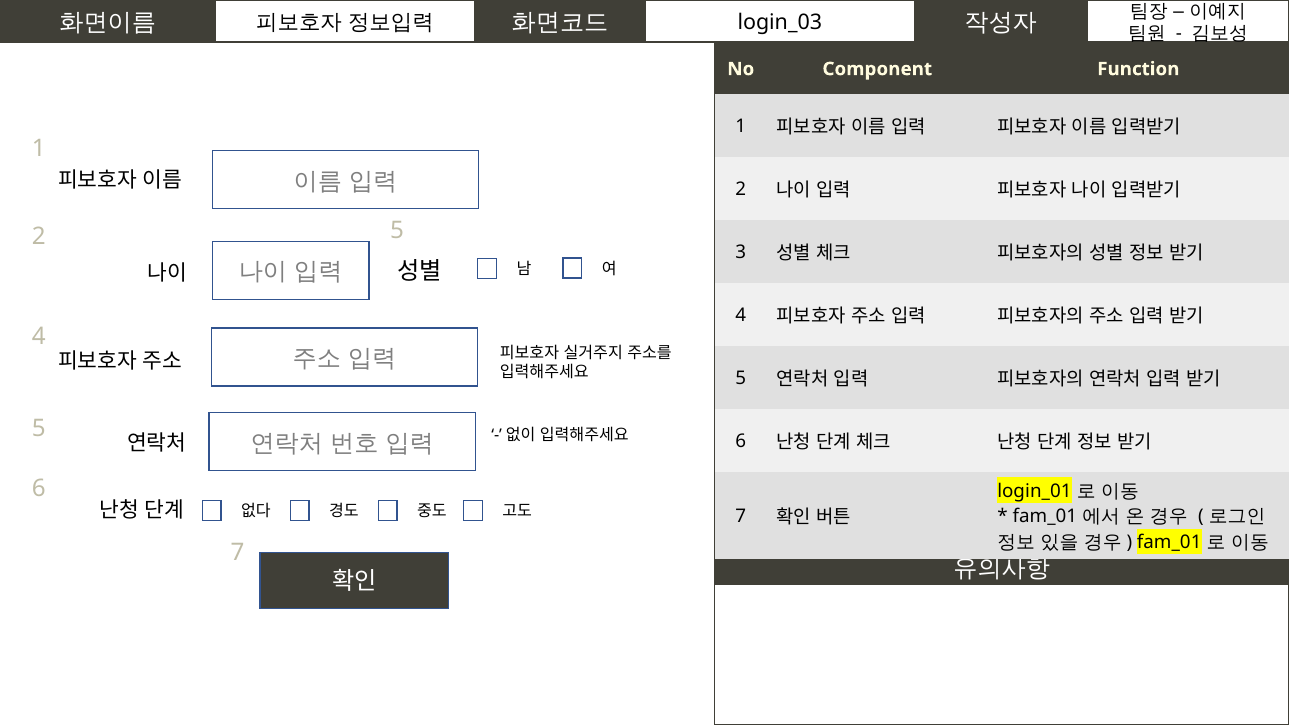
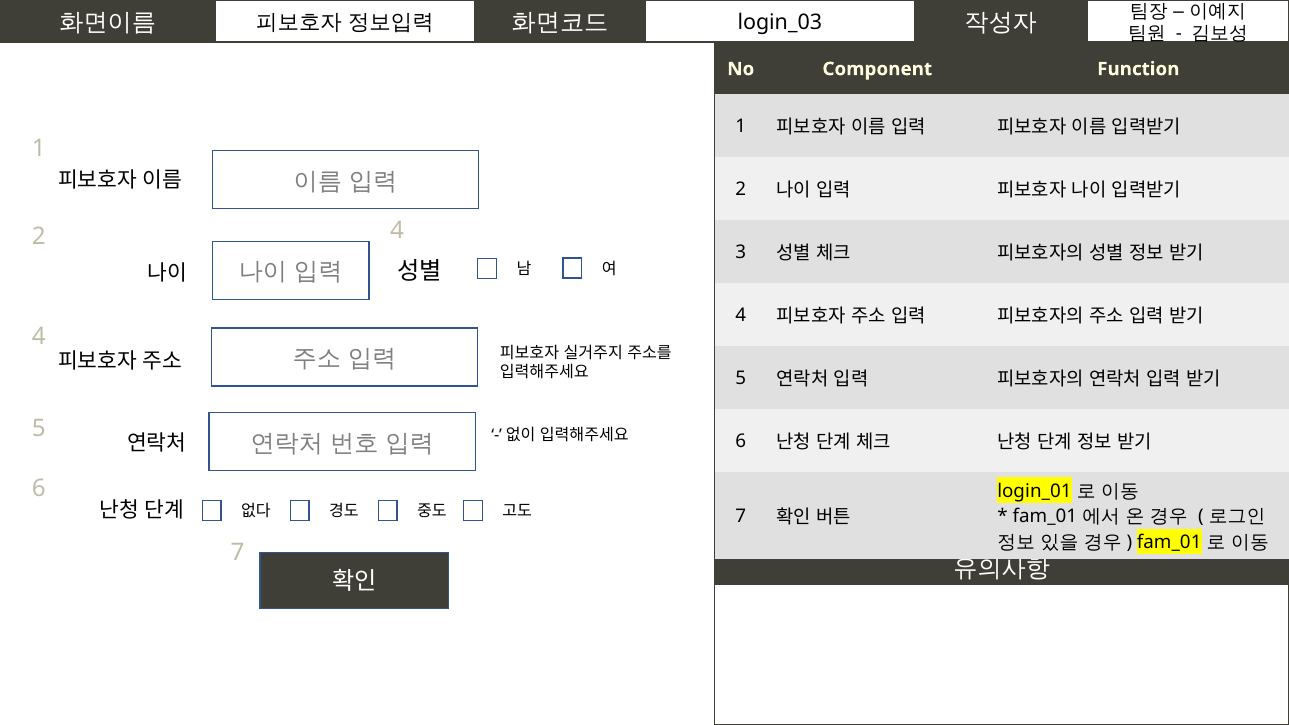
2 5: 5 -> 4
